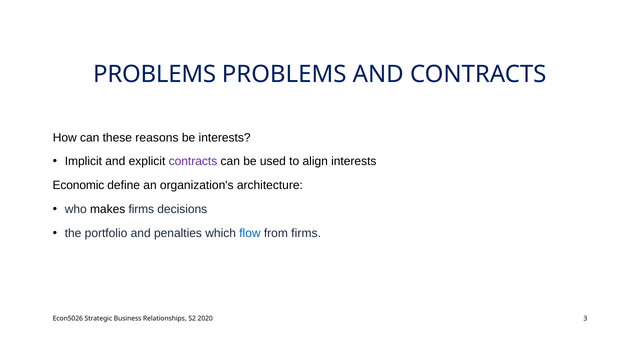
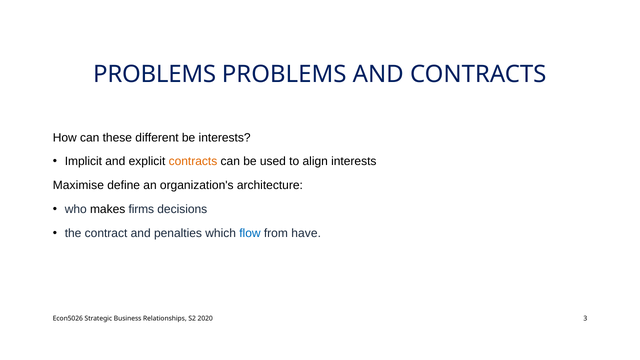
reasons: reasons -> different
contracts at (193, 162) colour: purple -> orange
Economic: Economic -> Maximise
portfolio: portfolio -> contract
from firms: firms -> have
